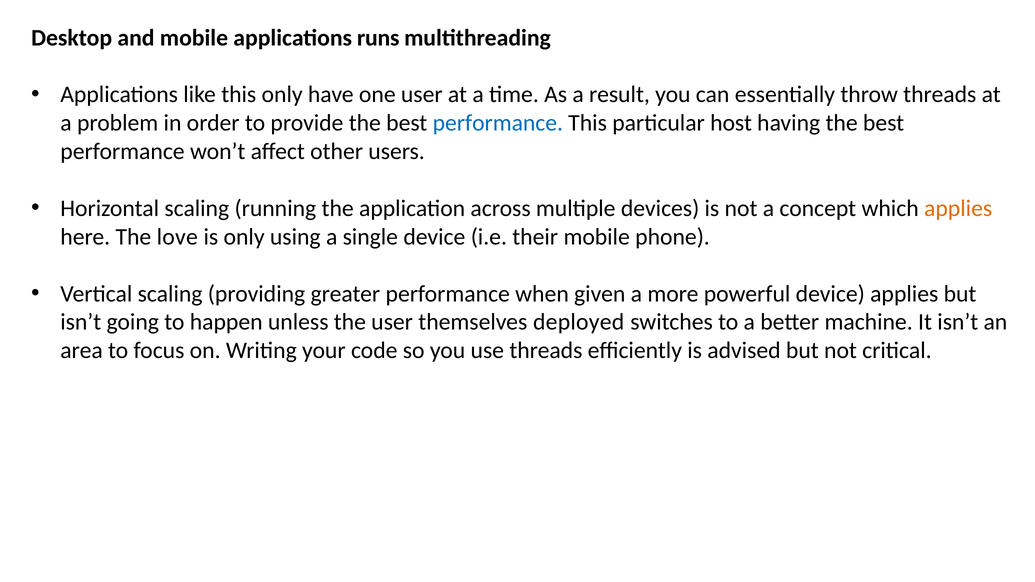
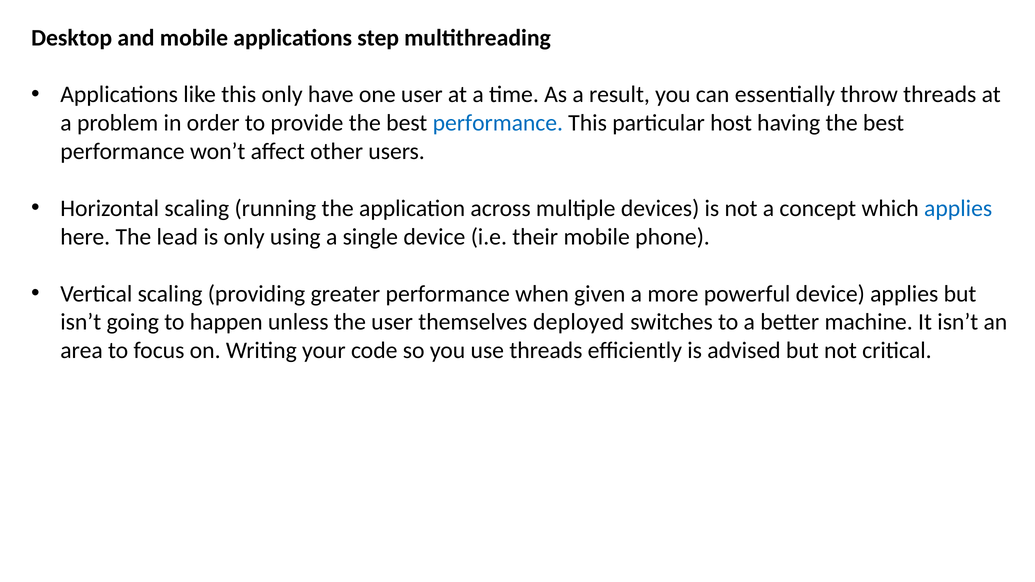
runs: runs -> step
applies at (958, 208) colour: orange -> blue
love: love -> lead
